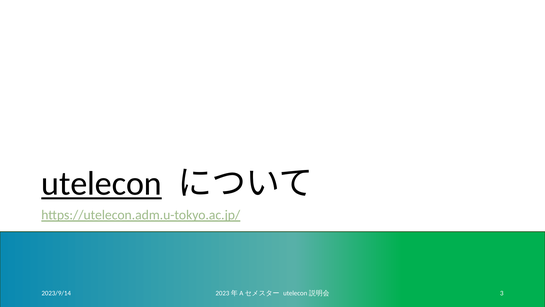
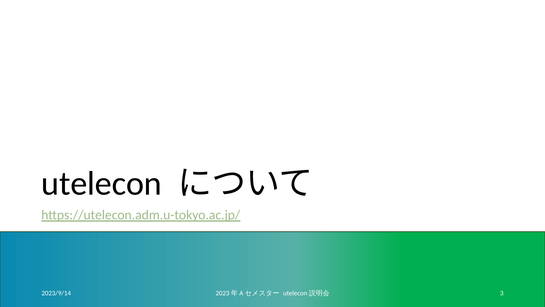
utelecon at (102, 183) underline: present -> none
